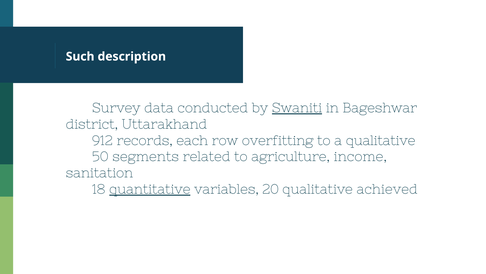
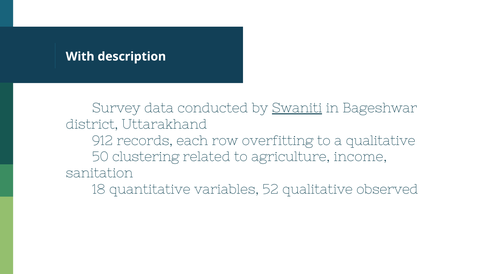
Such: Such -> With
segments: segments -> clustering
quantitative underline: present -> none
20: 20 -> 52
achieved: achieved -> observed
